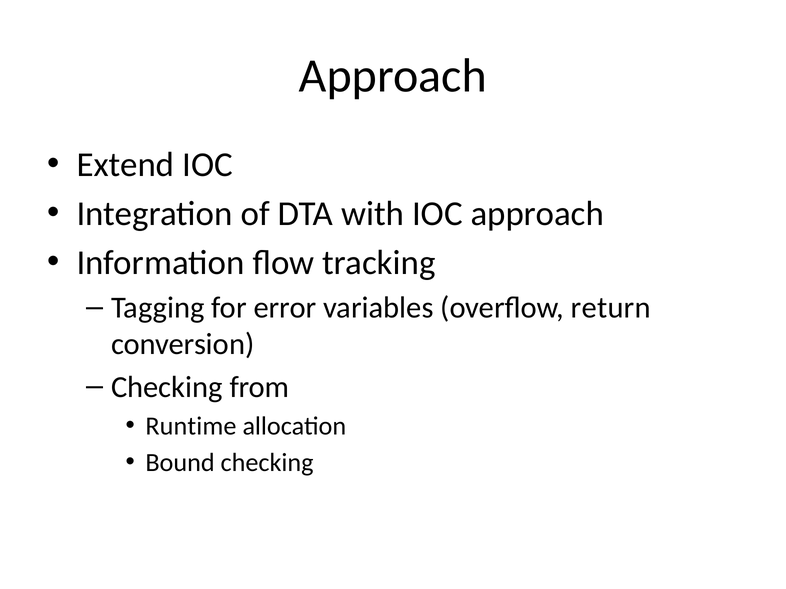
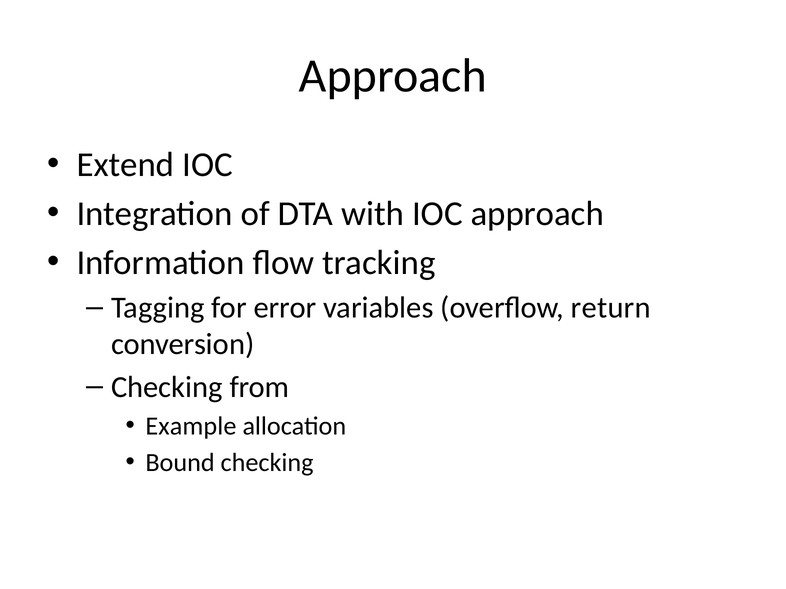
Runtime: Runtime -> Example
